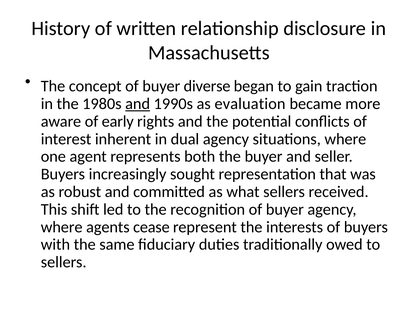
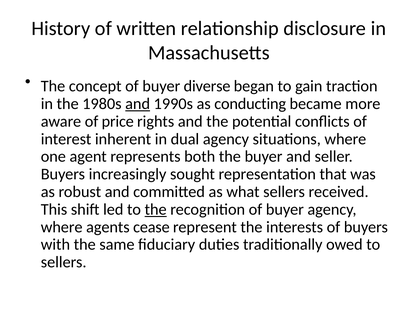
evaluation: evaluation -> conducting
early: early -> price
the at (156, 209) underline: none -> present
